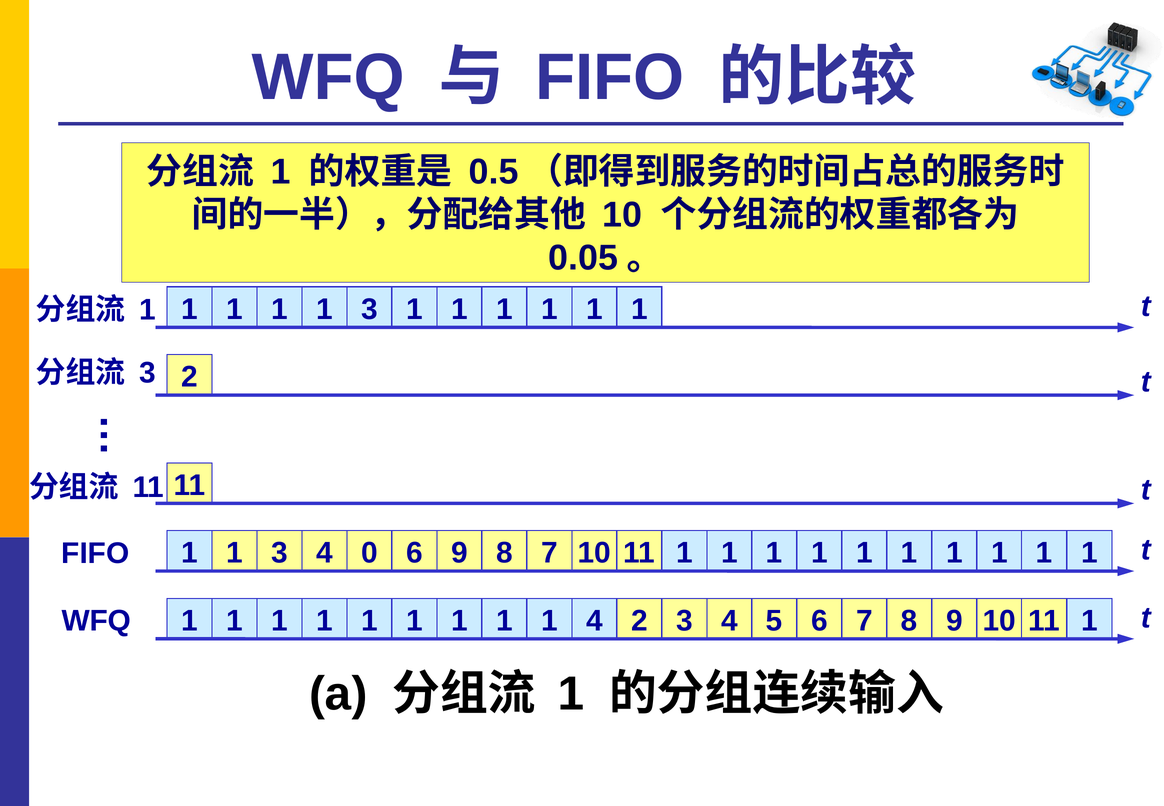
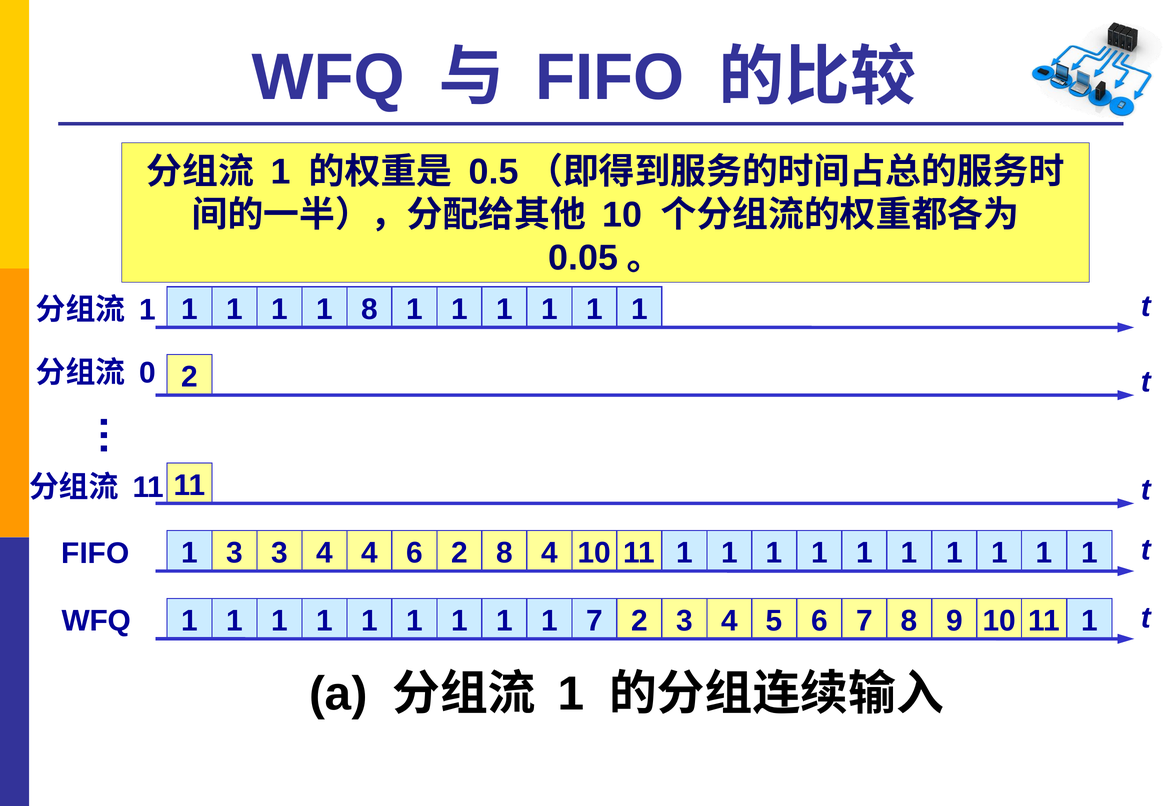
1 1 1 3: 3 -> 8
3 at (147, 373): 3 -> 0
1 at (234, 553): 1 -> 3
4 0: 0 -> 4
6 9: 9 -> 2
8 7: 7 -> 4
1 4: 4 -> 7
